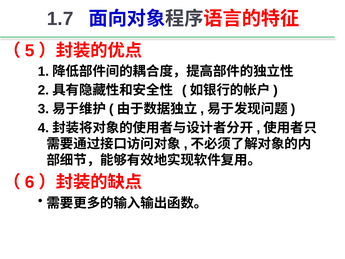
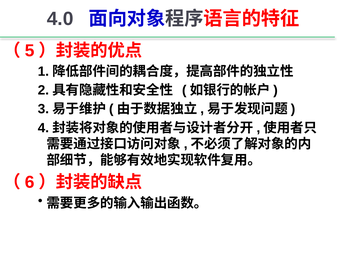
1.7: 1.7 -> 4.0
